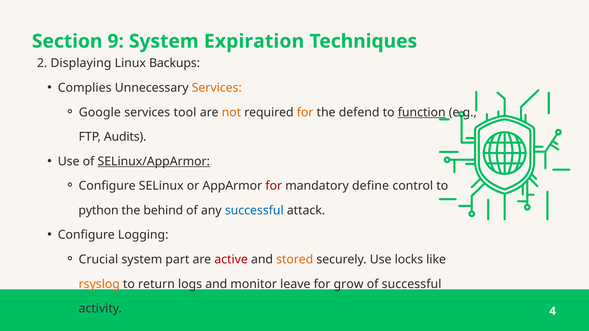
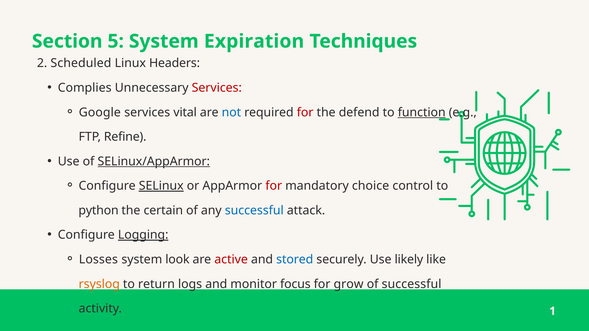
9: 9 -> 5
Displaying: Displaying -> Scheduled
Backups: Backups -> Headers
Services at (217, 88) colour: orange -> red
tool: tool -> vital
not colour: orange -> blue
for at (305, 112) colour: orange -> red
Audits: Audits -> Refine
SELinux underline: none -> present
define: define -> choice
behind: behind -> certain
Logging underline: none -> present
Crucial: Crucial -> Losses
part: part -> look
stored colour: orange -> blue
locks: locks -> likely
leave: leave -> focus
4: 4 -> 1
